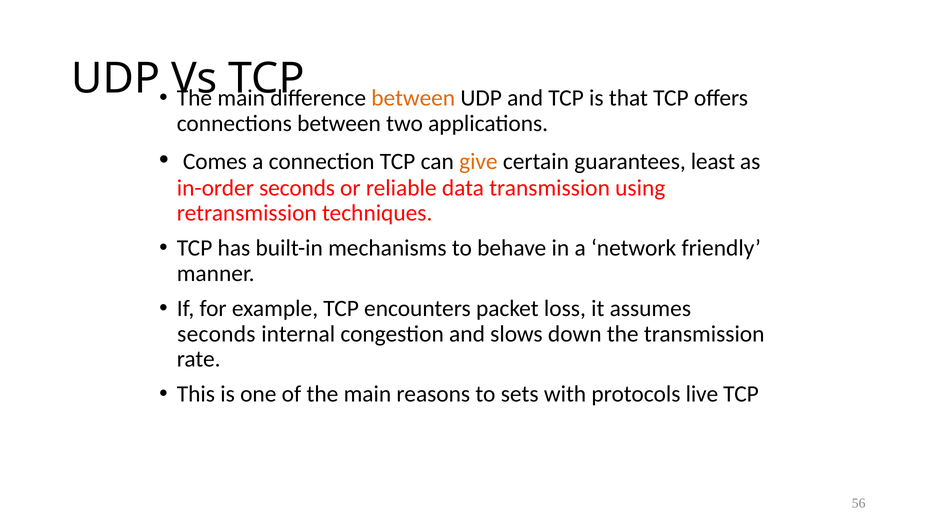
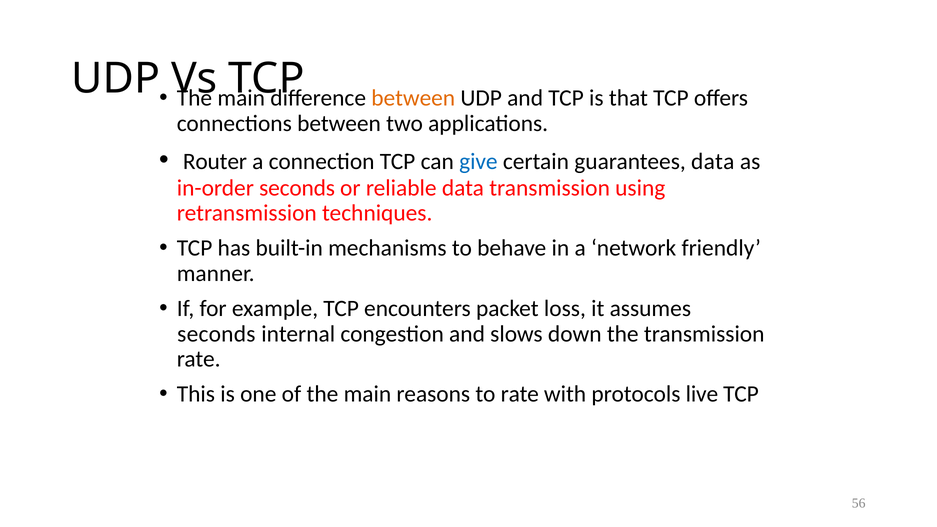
Comes: Comes -> Router
give colour: orange -> blue
guarantees least: least -> data
to sets: sets -> rate
